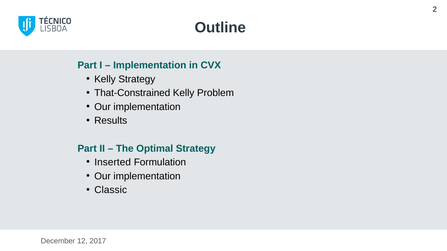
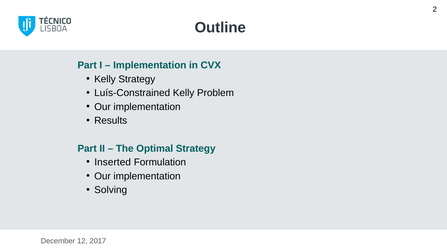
That-Constrained: That-Constrained -> Luís-Constrained
Classic: Classic -> Solving
